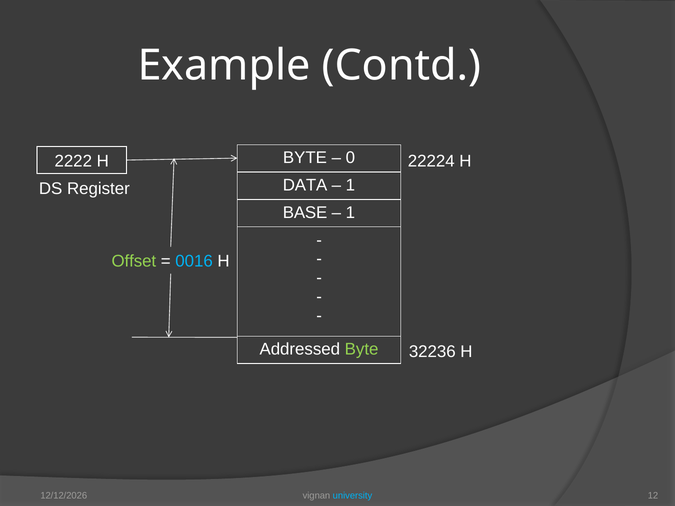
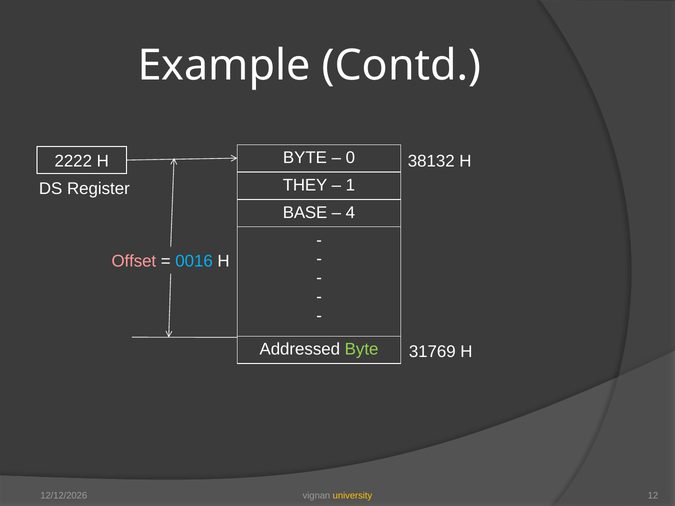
22224: 22224 -> 38132
DATA: DATA -> THEY
1 at (350, 213): 1 -> 4
Offset colour: light green -> pink
32236: 32236 -> 31769
university colour: light blue -> yellow
